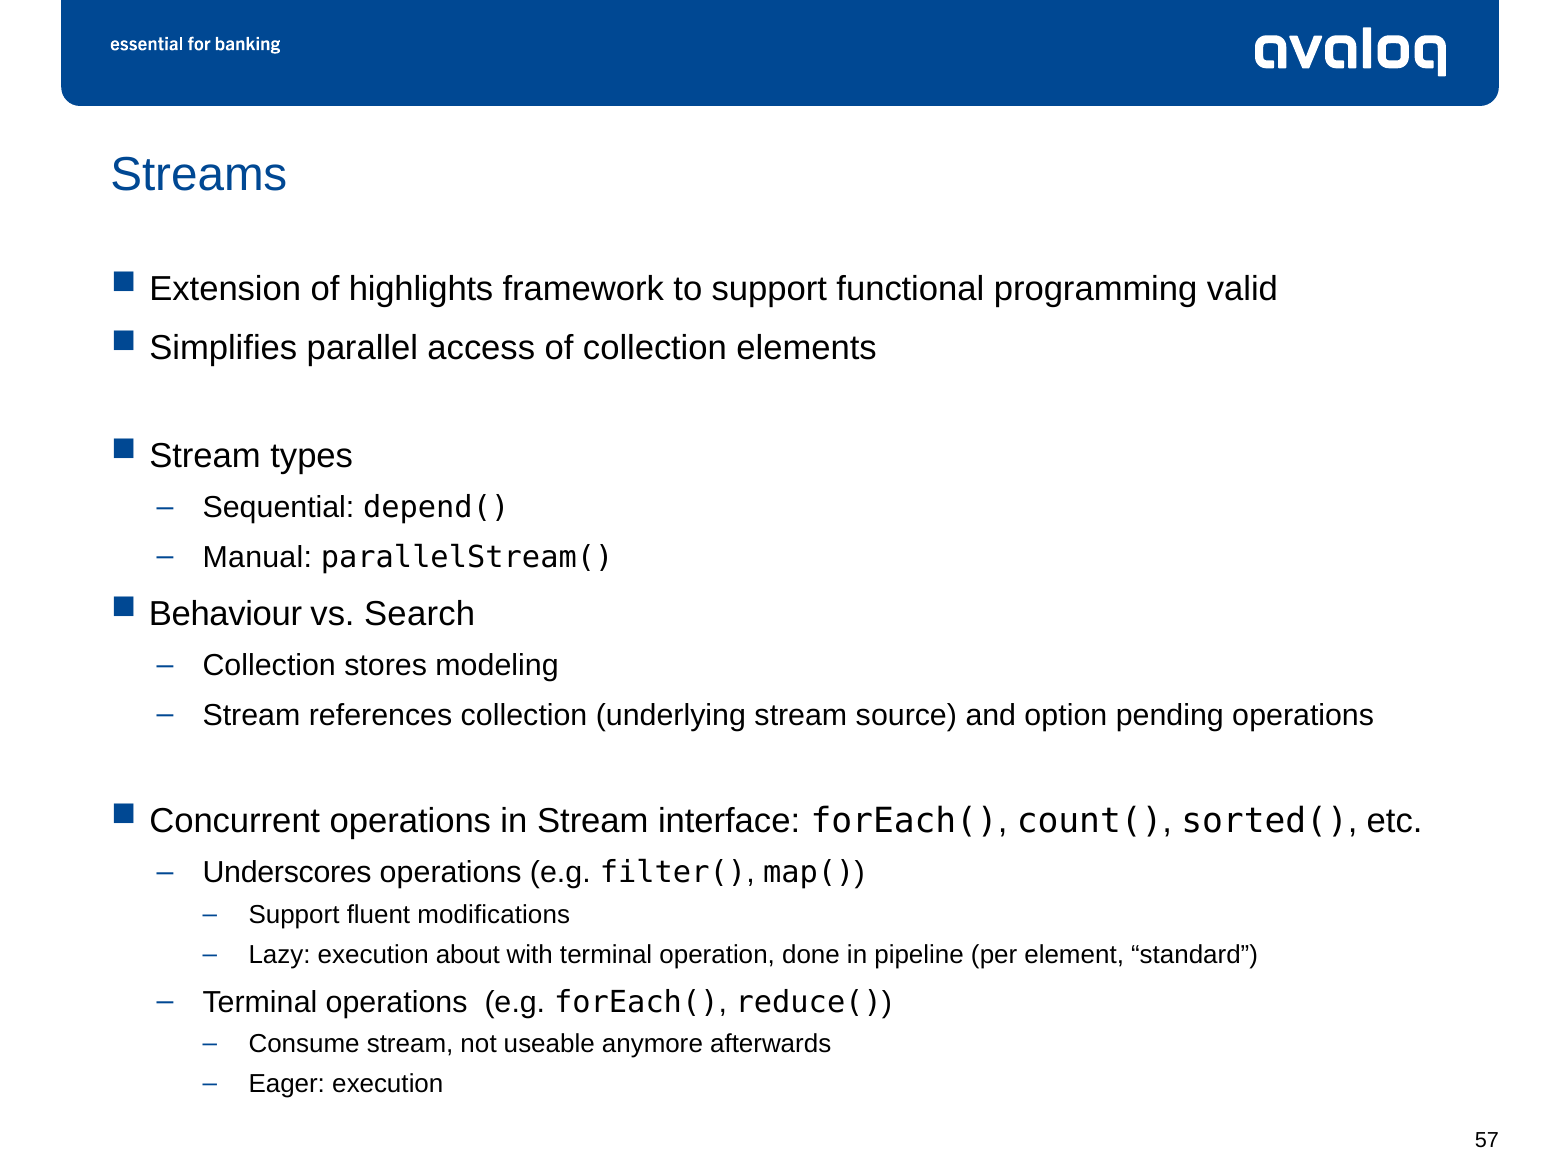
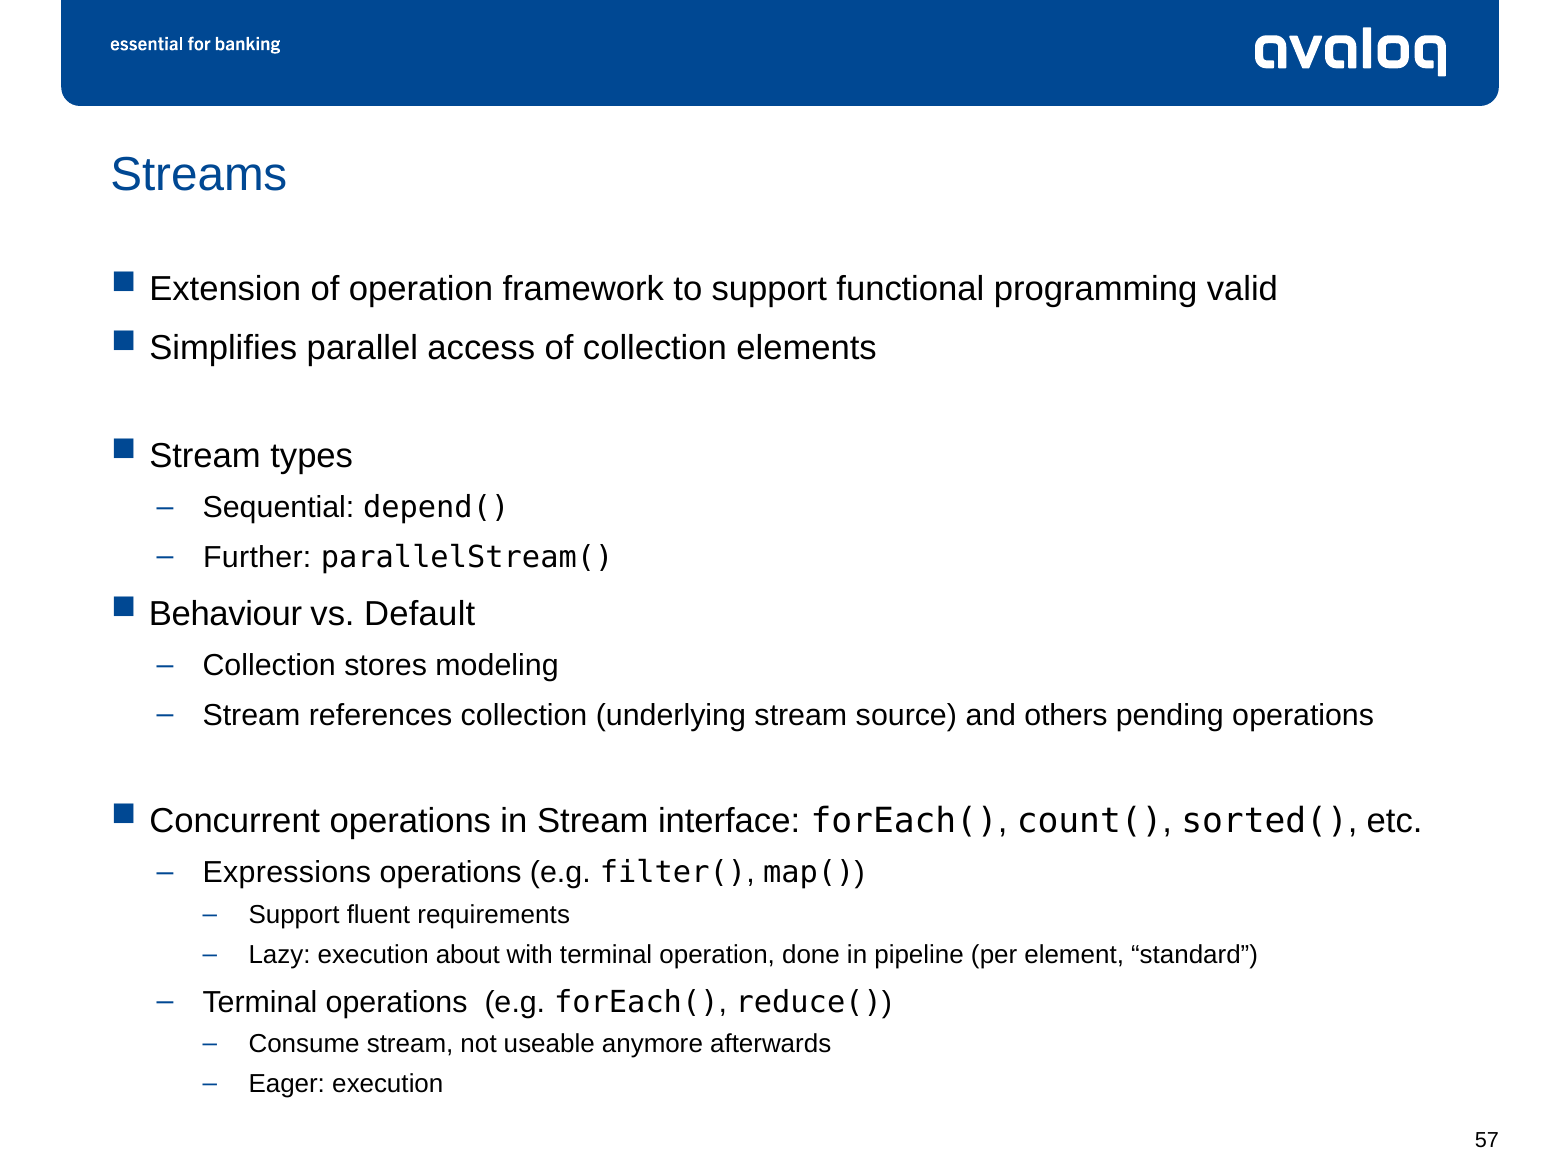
of highlights: highlights -> operation
Manual: Manual -> Further
Search: Search -> Default
option: option -> others
Underscores: Underscores -> Expressions
modifications: modifications -> requirements
